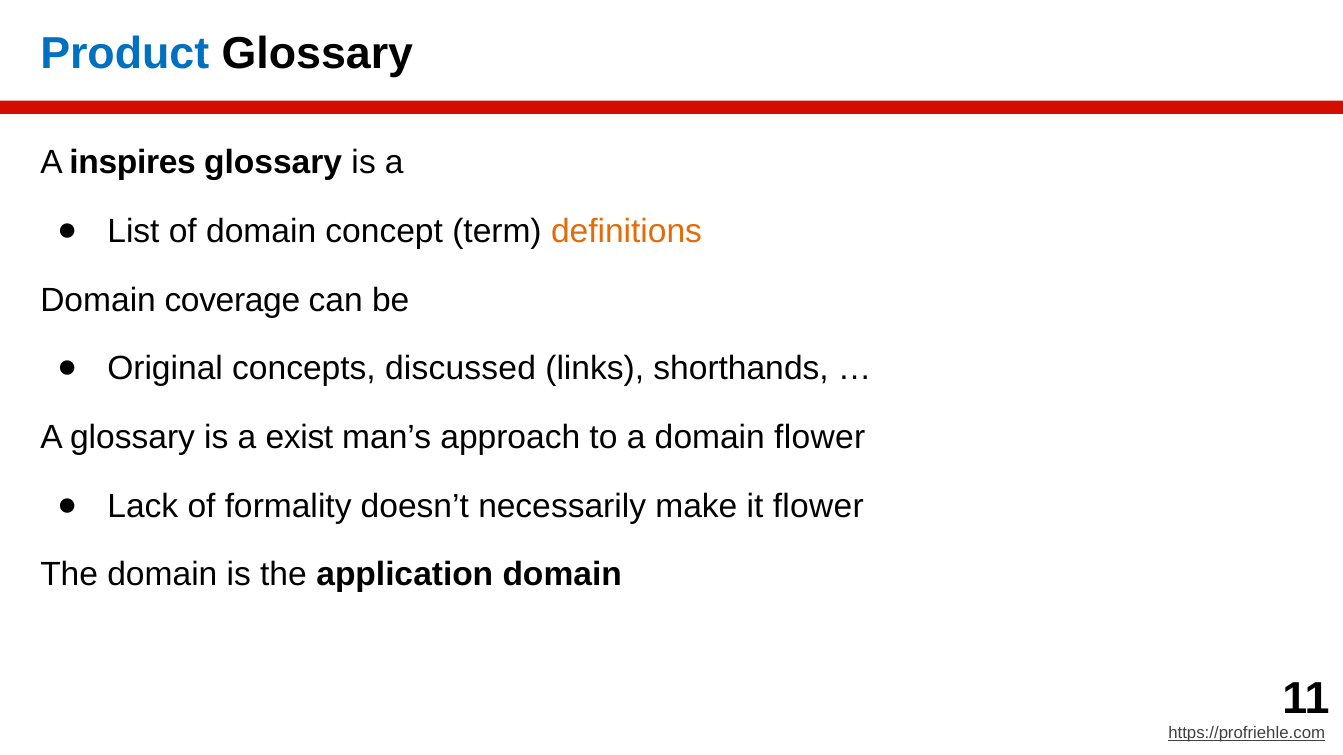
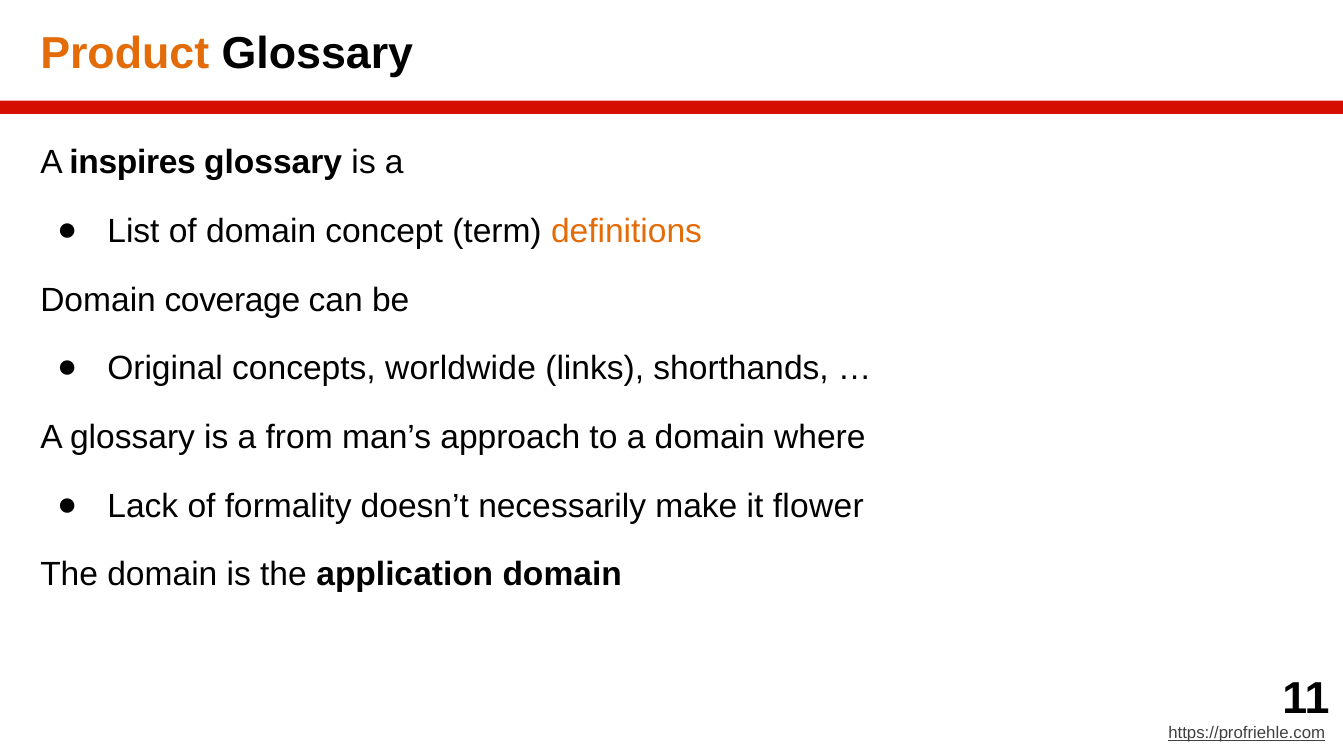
Product colour: blue -> orange
discussed: discussed -> worldwide
exist: exist -> from
domain flower: flower -> where
